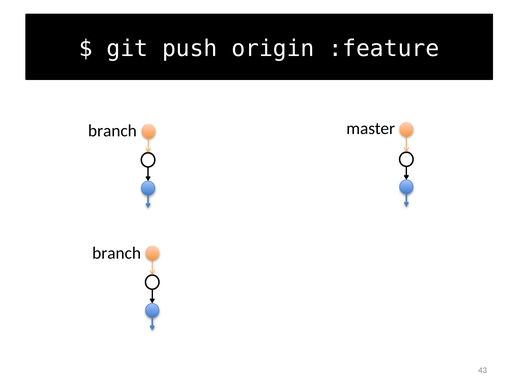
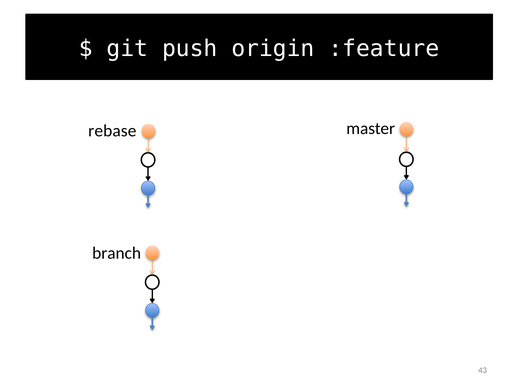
branch at (112, 131): branch -> rebase
